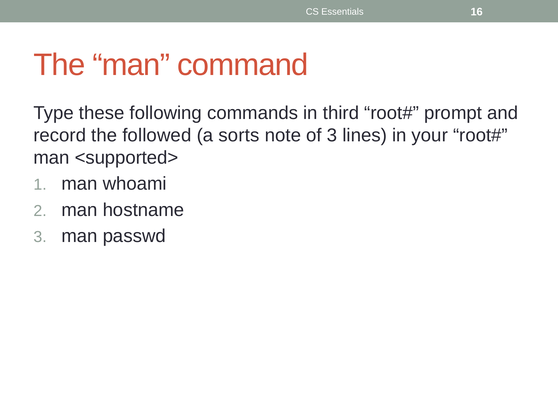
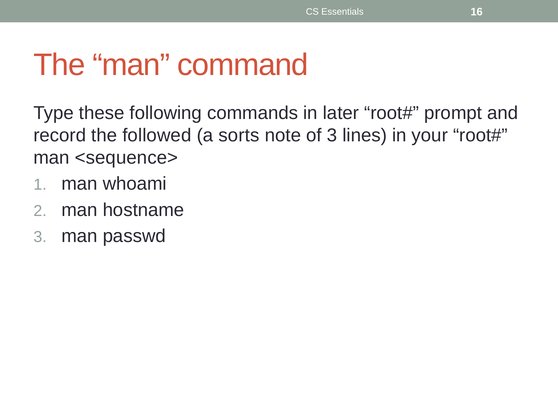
third: third -> later
<supported>: <supported> -> <sequence>
